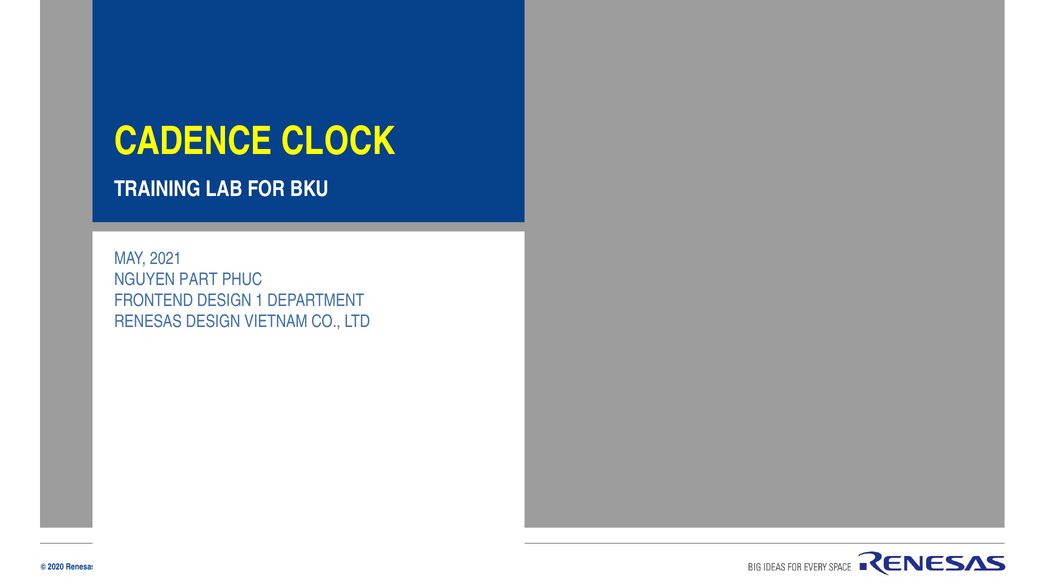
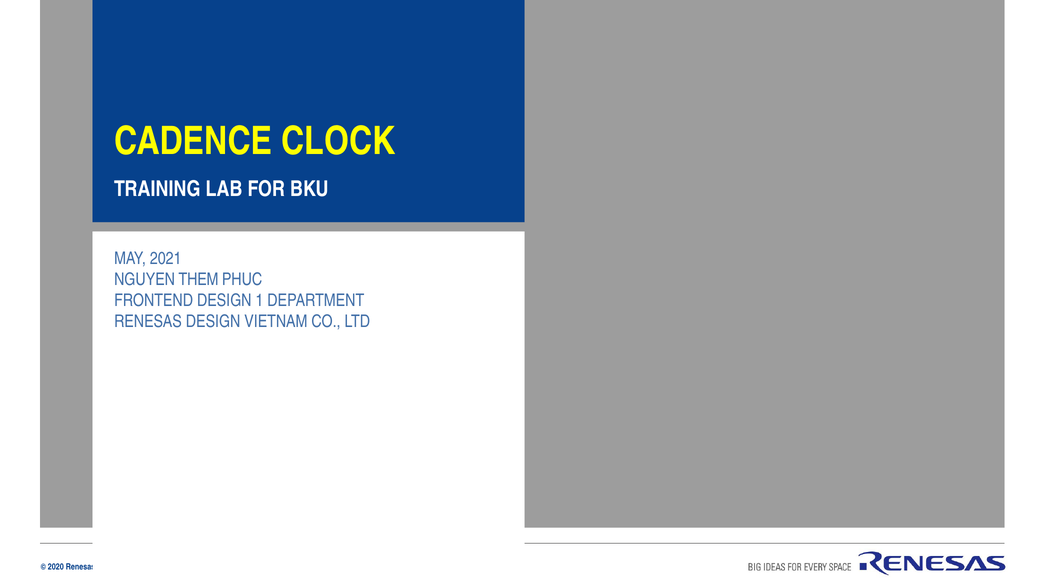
PART: PART -> THEM
